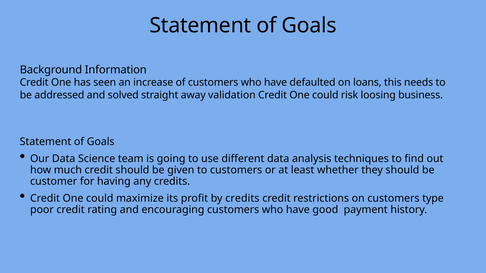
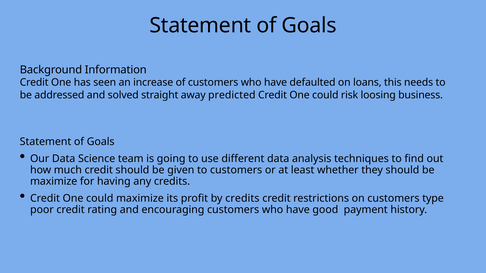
validation: validation -> predicted
customer at (54, 182): customer -> maximize
